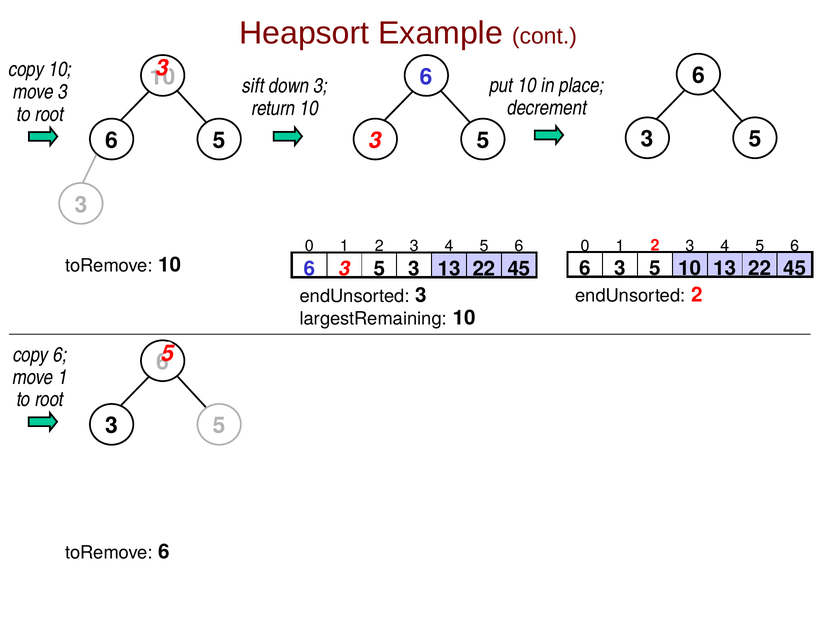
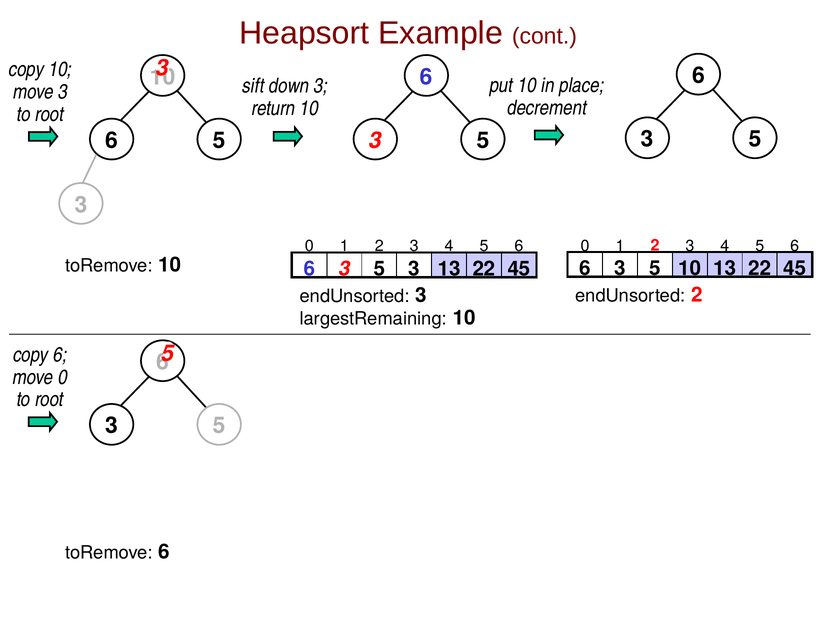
move 1: 1 -> 0
